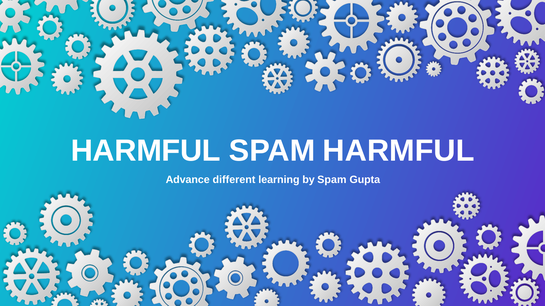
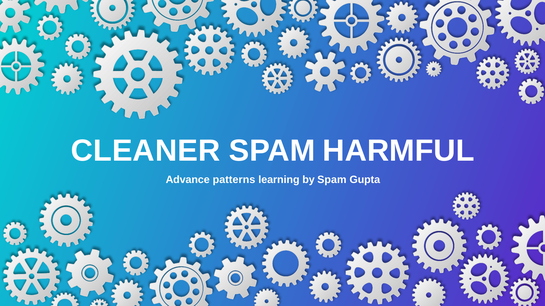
HARMFUL at (146, 151): HARMFUL -> CLEANER
different: different -> patterns
